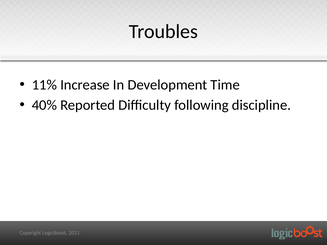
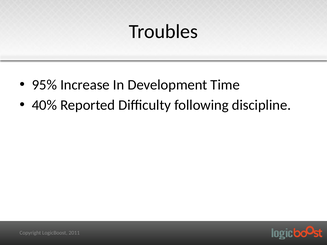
11%: 11% -> 95%
